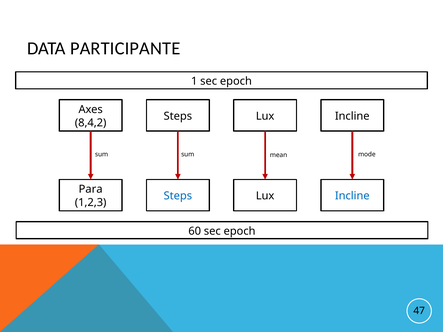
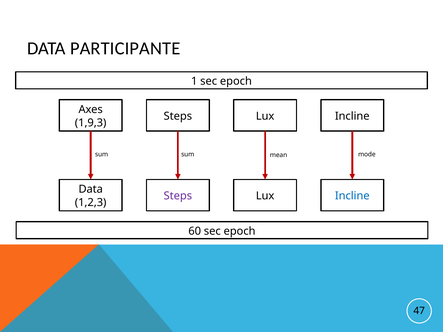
8,4,2: 8,4,2 -> 1,9,3
Para at (91, 189): Para -> Data
Steps at (178, 196) colour: blue -> purple
